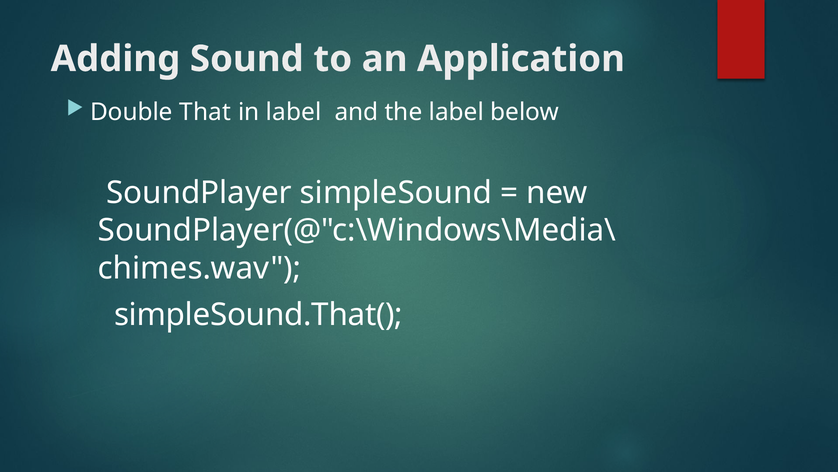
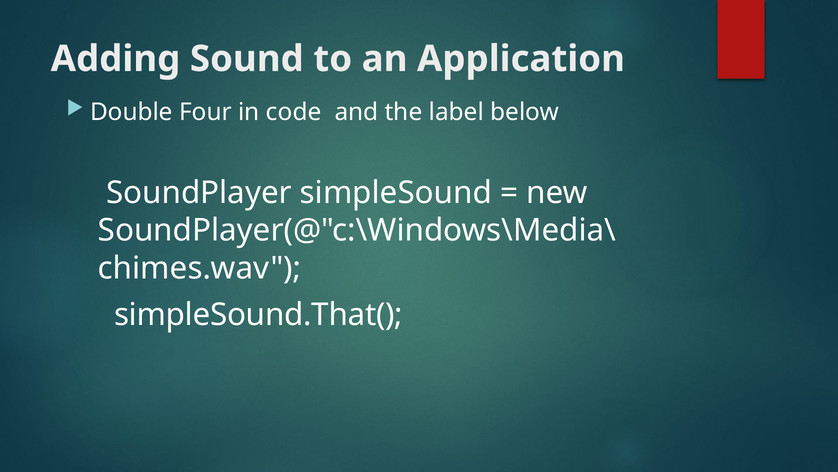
That: That -> Four
in label: label -> code
